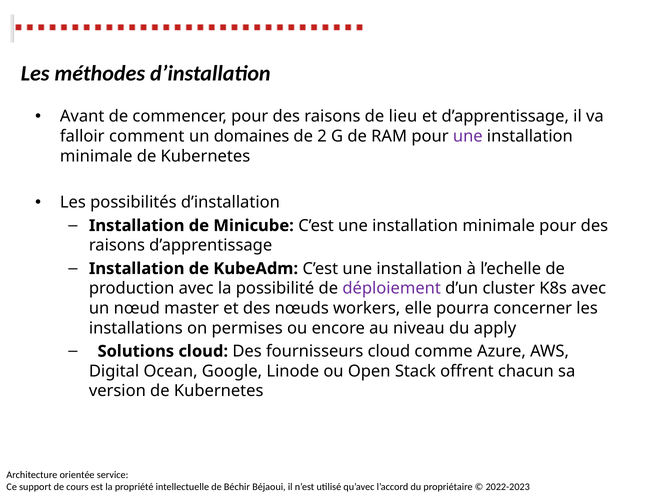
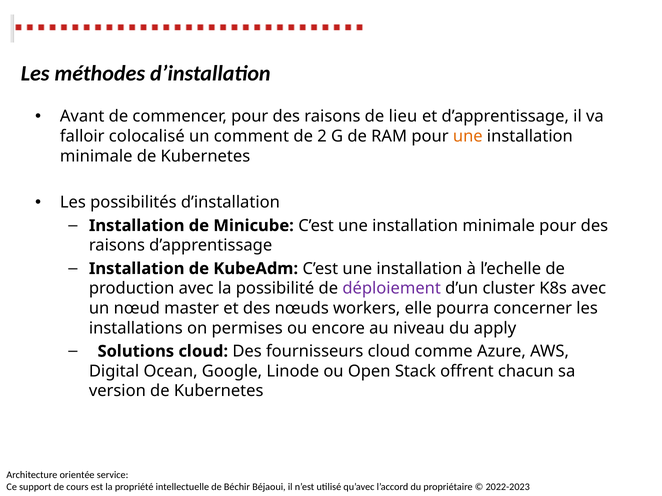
comment: comment -> colocalisé
domaines: domaines -> comment
une at (468, 136) colour: purple -> orange
